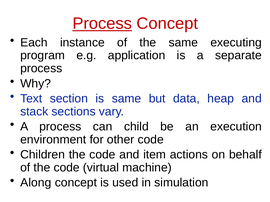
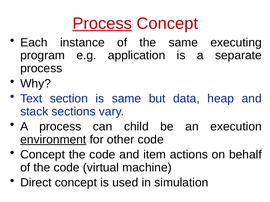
environment underline: none -> present
Children at (43, 155): Children -> Concept
Along: Along -> Direct
